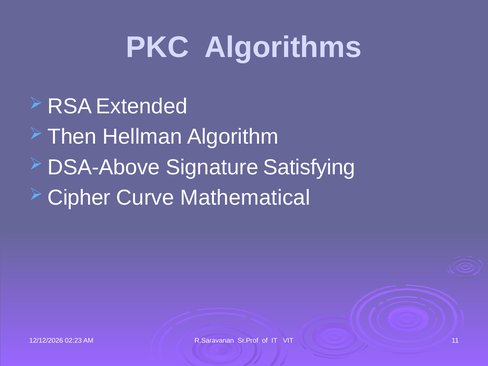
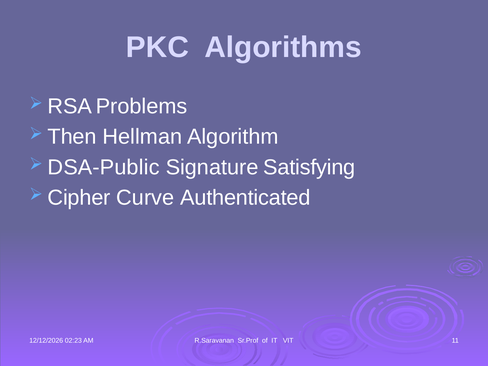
Extended: Extended -> Problems
DSA-Above: DSA-Above -> DSA-Public
Mathematical: Mathematical -> Authenticated
